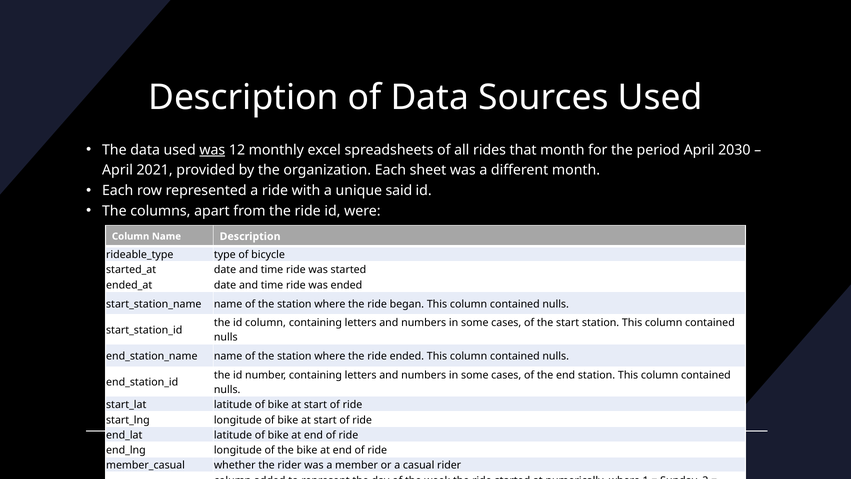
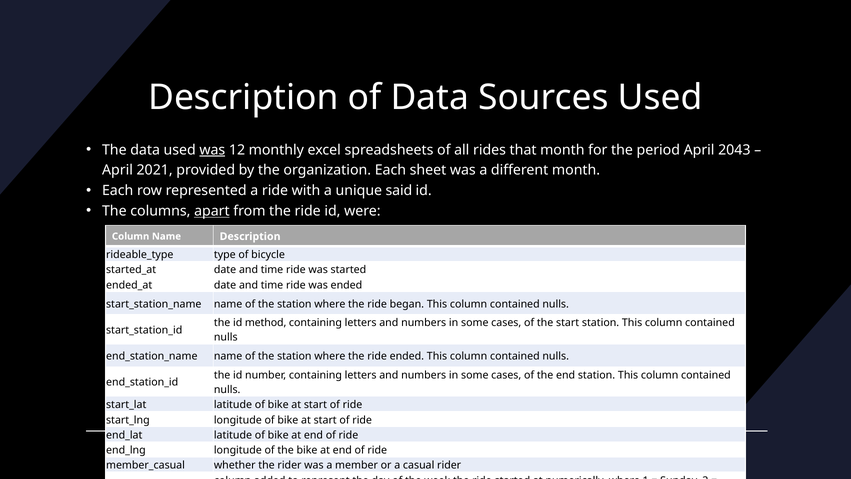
2030: 2030 -> 2043
apart underline: none -> present
id column: column -> method
